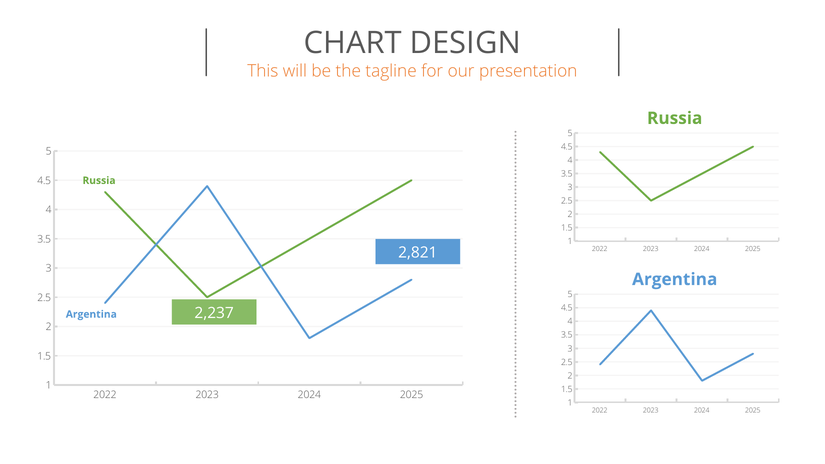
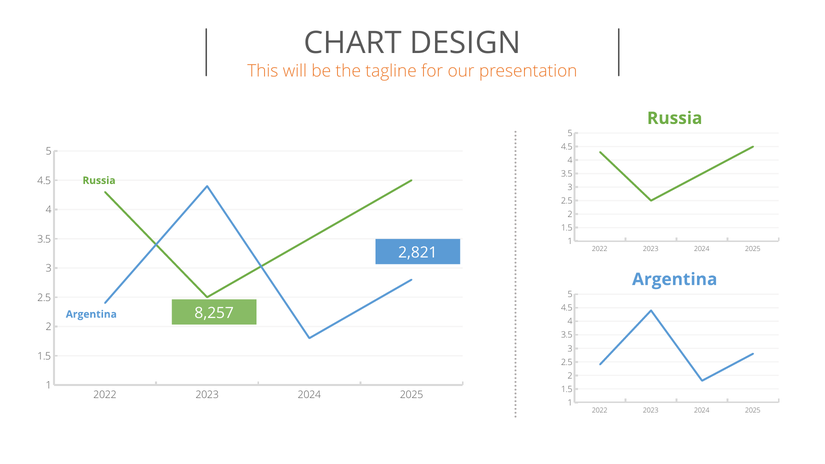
2,237: 2,237 -> 8,257
